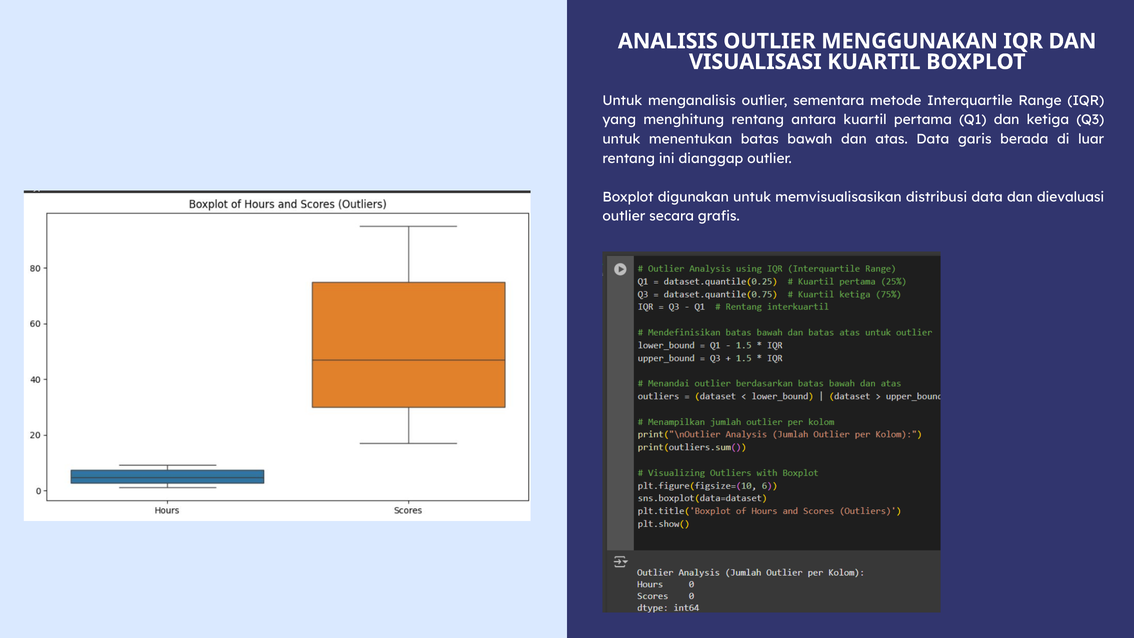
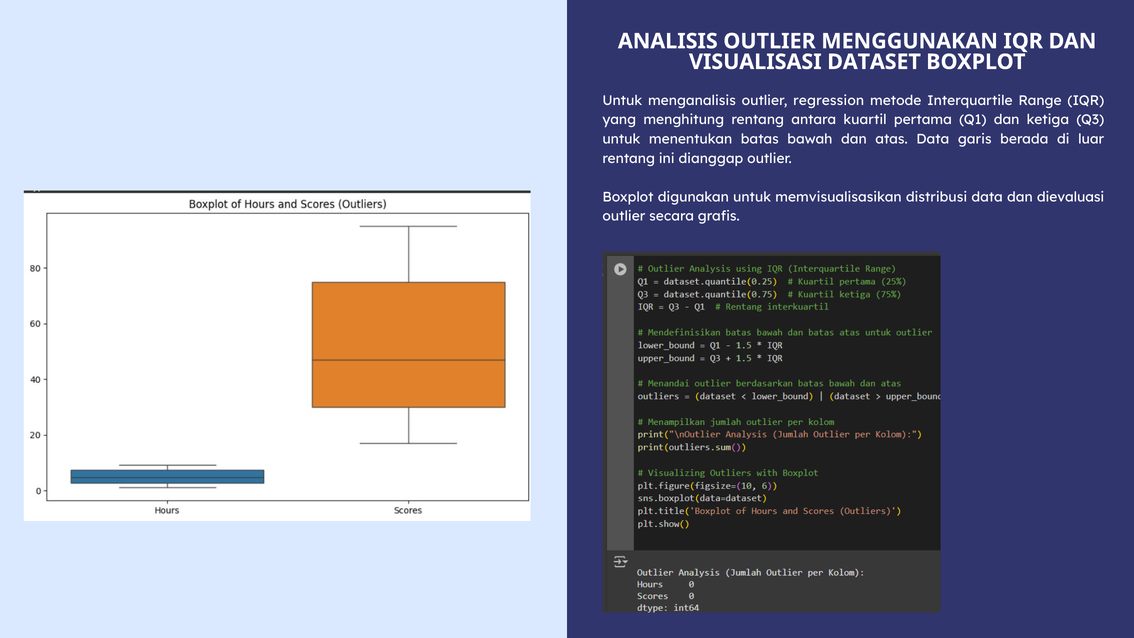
VISUALISASI KUARTIL: KUARTIL -> DATASET
sementara: sementara -> regression
